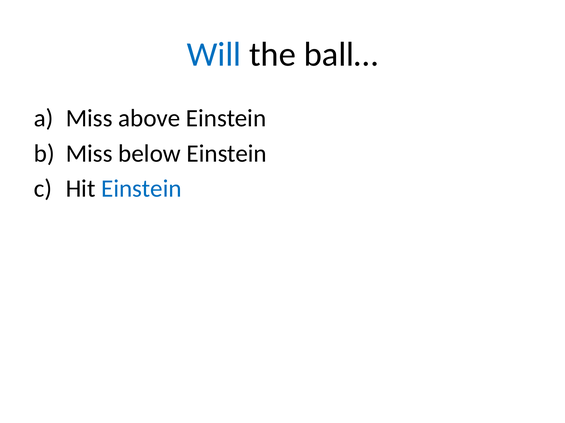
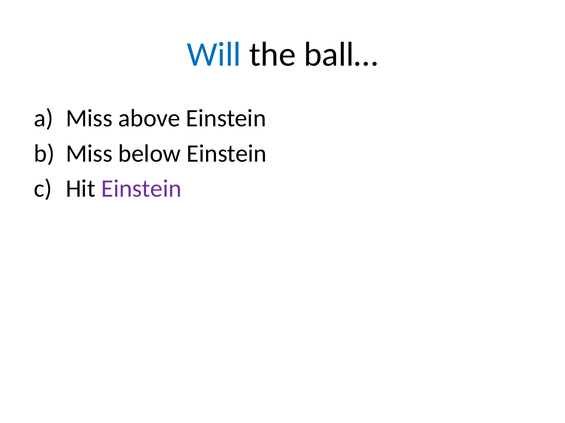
Einstein at (141, 189) colour: blue -> purple
